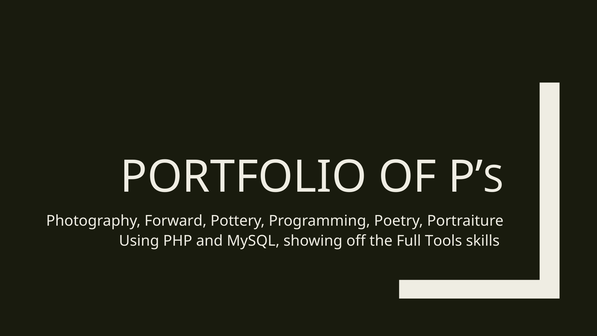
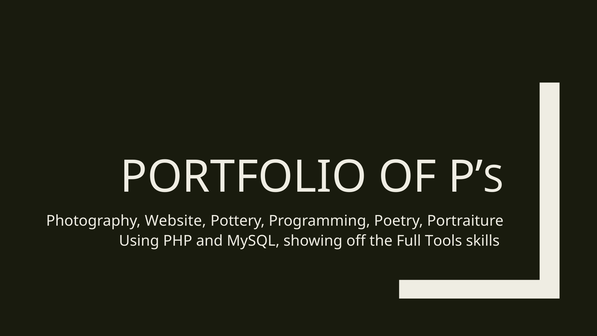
Forward: Forward -> Website
